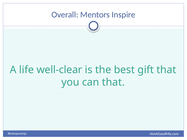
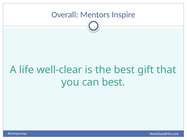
can that: that -> best
